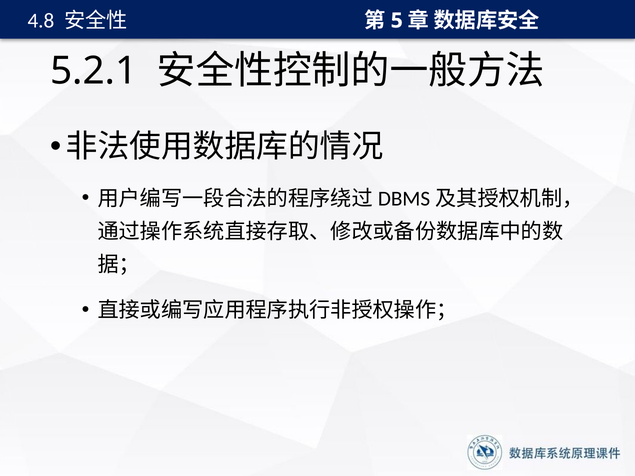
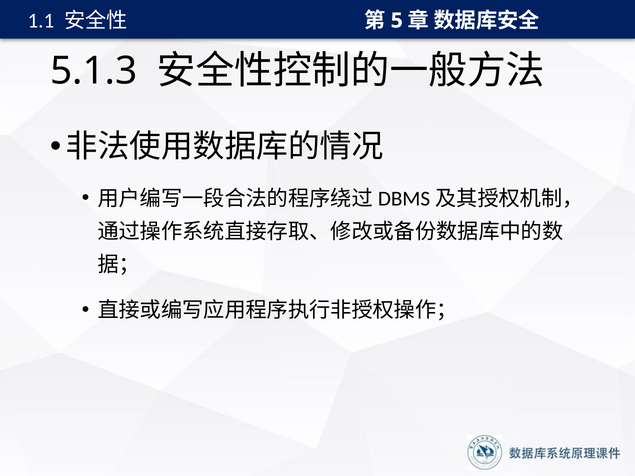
4.8: 4.8 -> 1.1
5.2.1: 5.2.1 -> 5.1.3
